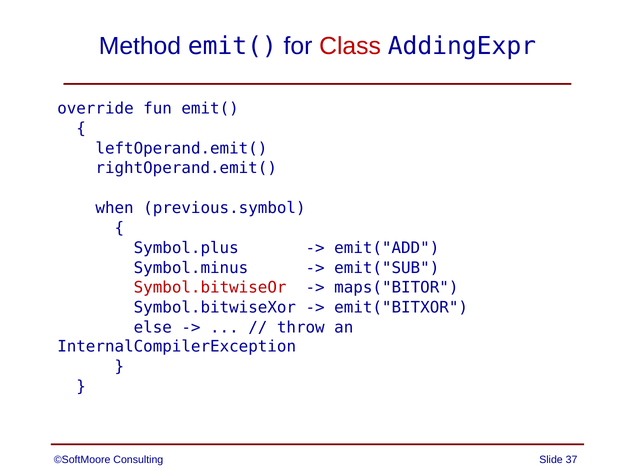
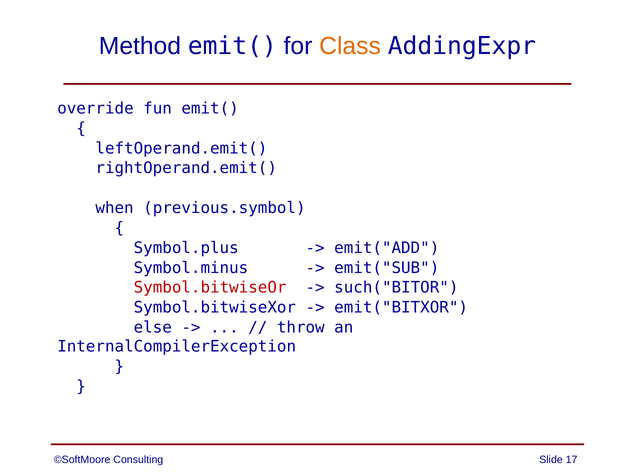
Class colour: red -> orange
maps("BITOR: maps("BITOR -> such("BITOR
37: 37 -> 17
